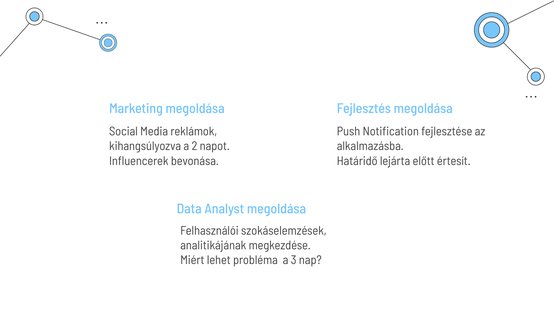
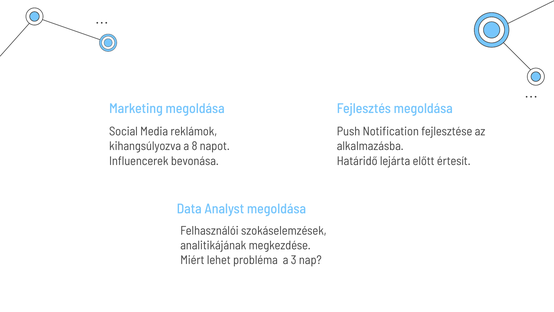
2: 2 -> 8
